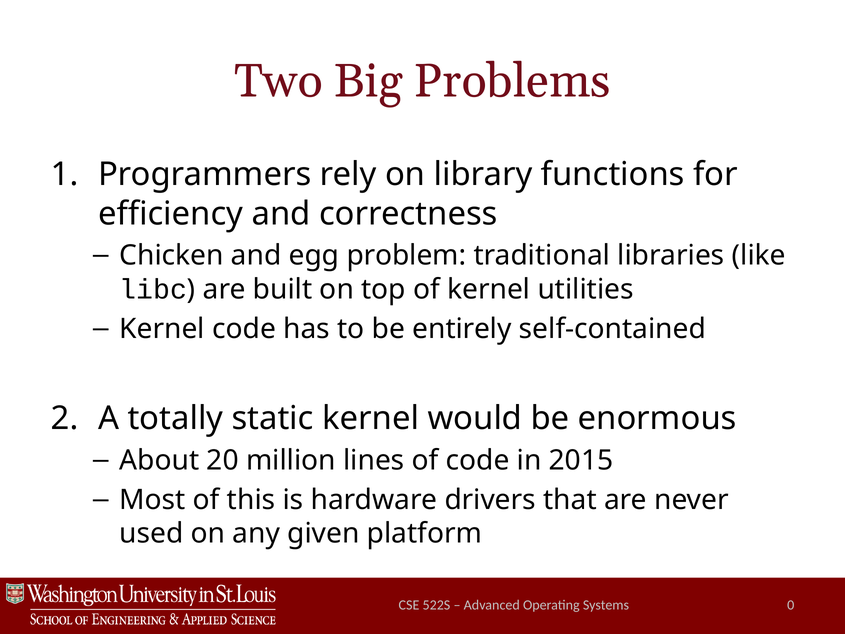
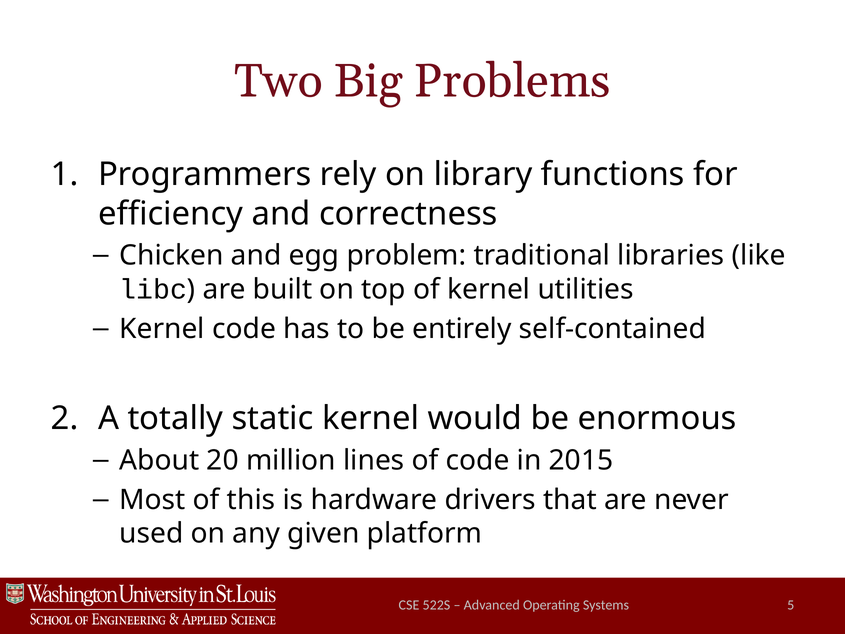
0: 0 -> 5
